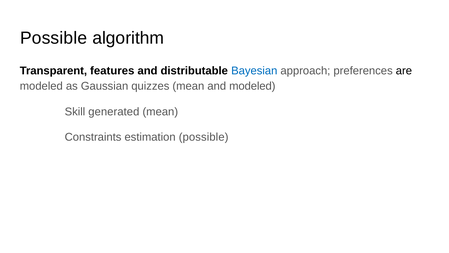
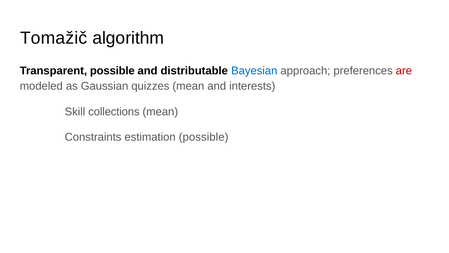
Possible at (54, 38): Possible -> Tomažič
Transparent features: features -> possible
are colour: black -> red
and modeled: modeled -> interests
generated: generated -> collections
